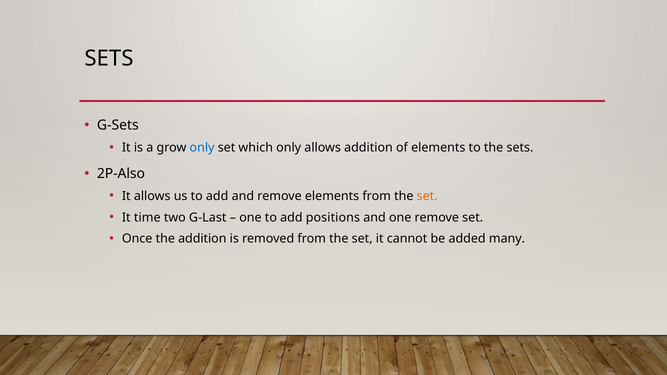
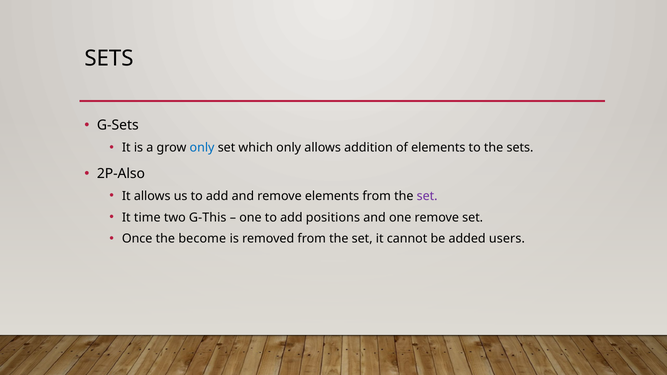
set at (427, 196) colour: orange -> purple
G-Last: G-Last -> G-This
the addition: addition -> become
many: many -> users
